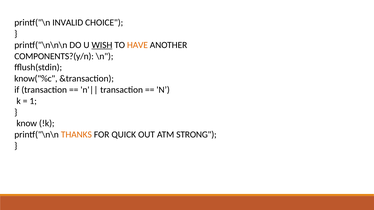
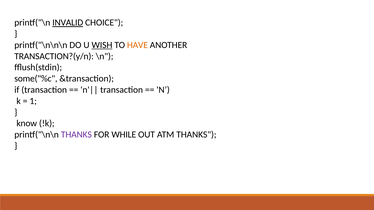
INVALID underline: none -> present
COMPONENTS?(y/n: COMPONENTS?(y/n -> TRANSACTION?(y/n
know("%c: know("%c -> some("%c
THANKS at (76, 135) colour: orange -> purple
QUICK: QUICK -> WHILE
ATM STRONG: STRONG -> THANKS
